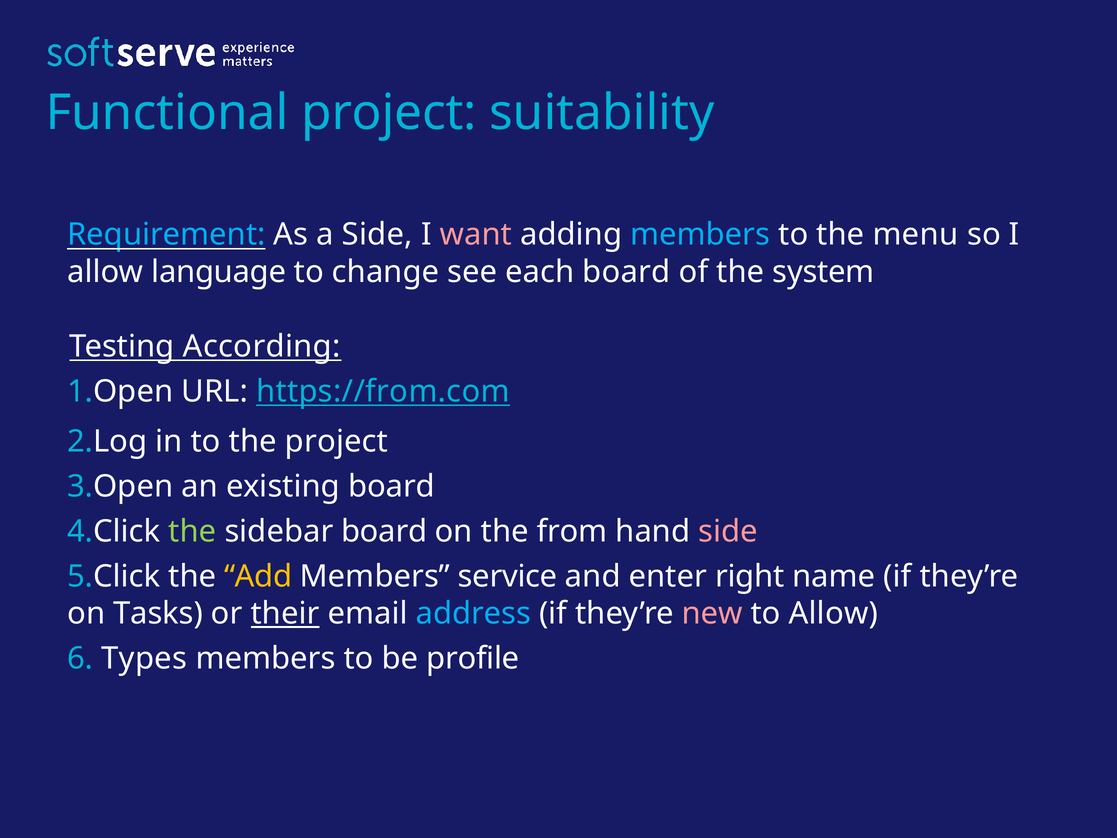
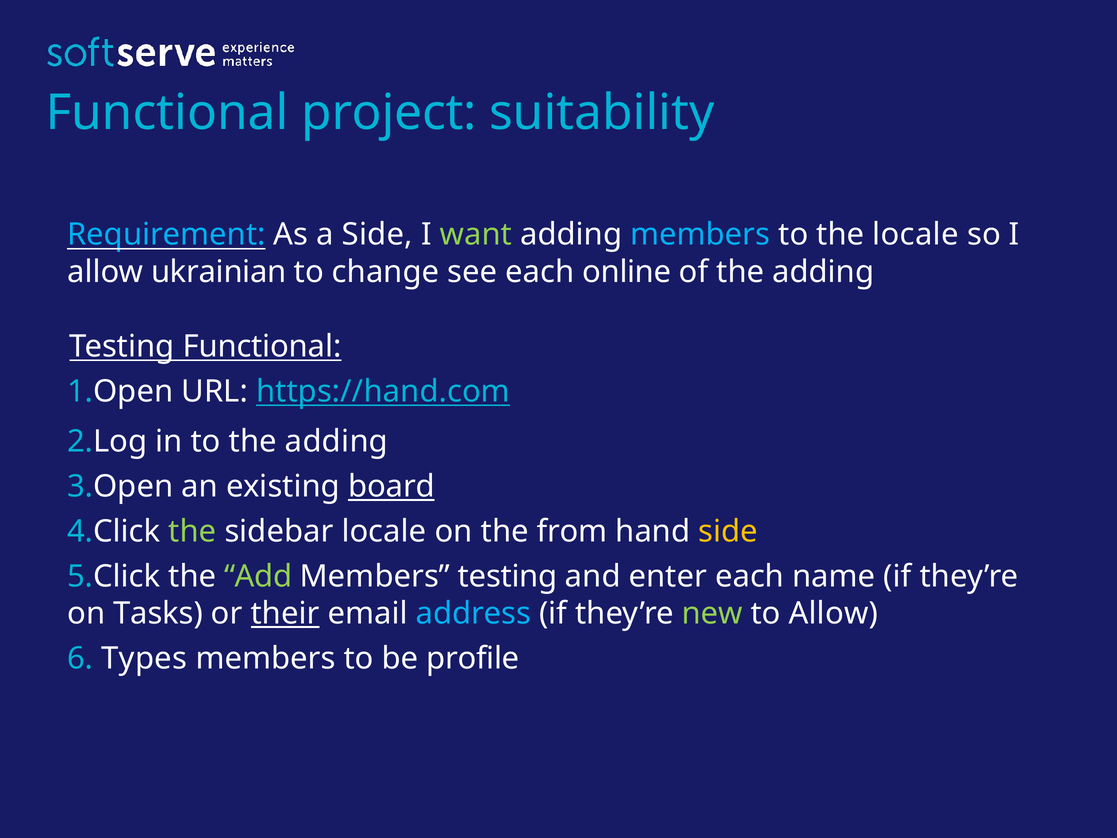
want colour: pink -> light green
the menu: menu -> locale
language: language -> ukrainian
each board: board -> online
of the system: system -> adding
Testing According: According -> Functional
https://from.com: https://from.com -> https://hand.com
to the project: project -> adding
board at (391, 486) underline: none -> present
sidebar board: board -> locale
side at (728, 531) colour: pink -> yellow
Add colour: yellow -> light green
Members service: service -> testing
enter right: right -> each
new colour: pink -> light green
